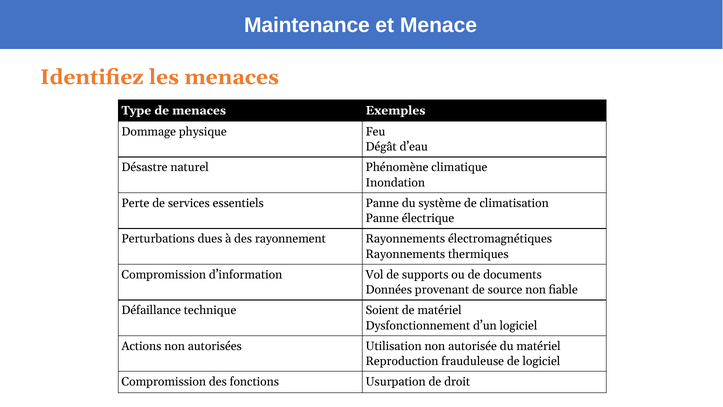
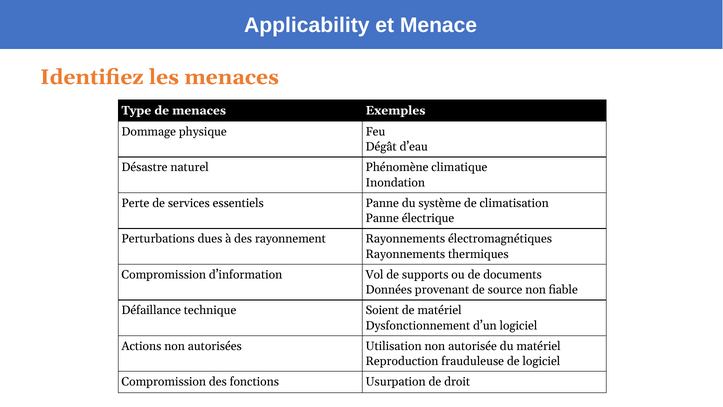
Maintenance: Maintenance -> Applicability
